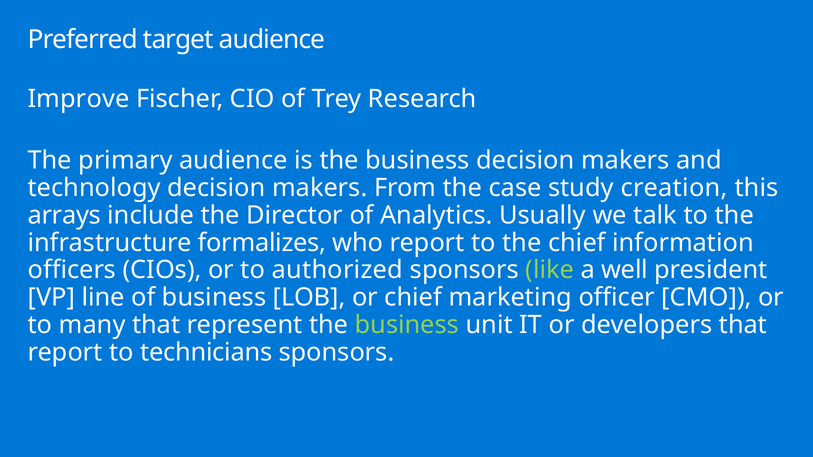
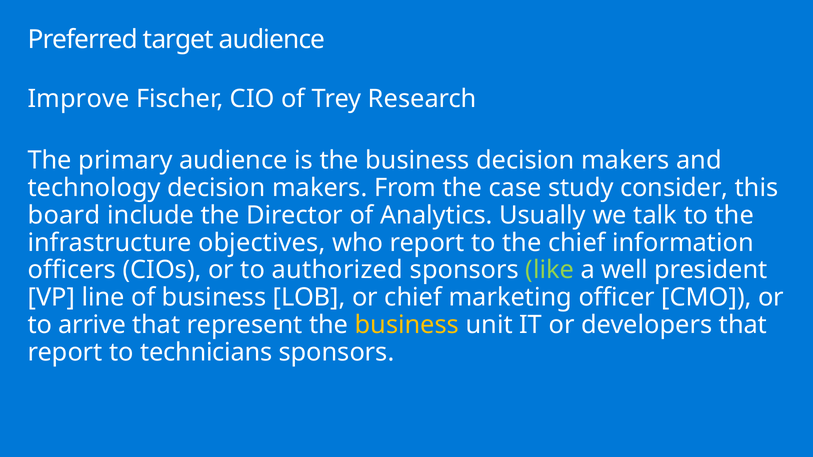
creation: creation -> consider
arrays: arrays -> board
formalizes: formalizes -> objectives
many: many -> arrive
business at (407, 325) colour: light green -> yellow
